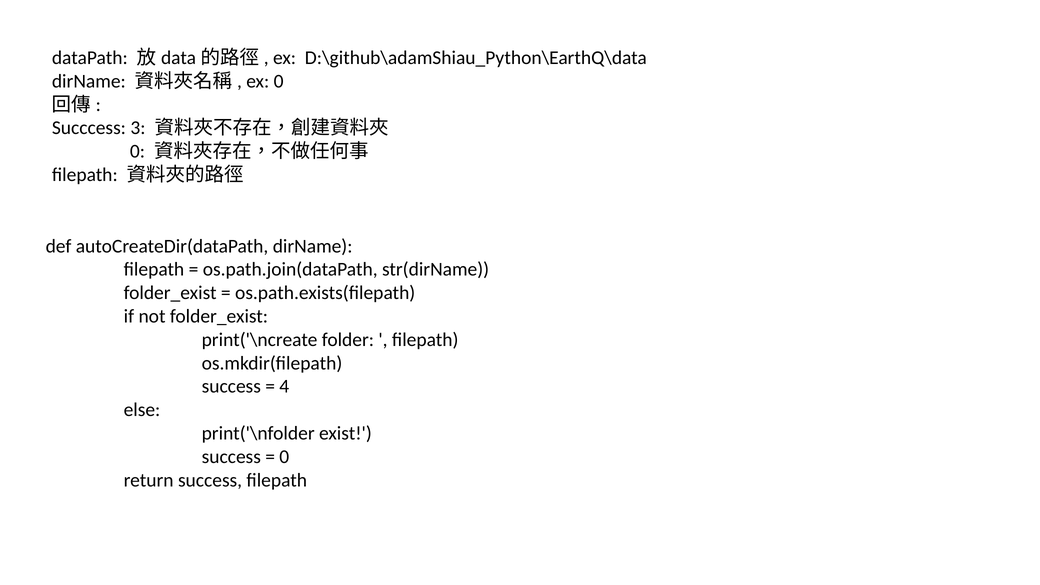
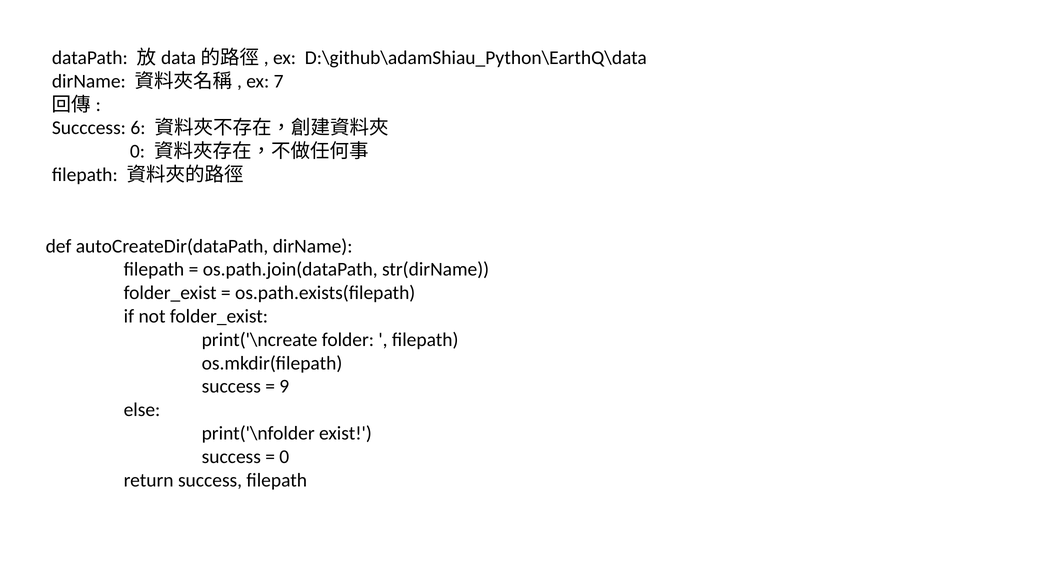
ex 0: 0 -> 7
3: 3 -> 6
4: 4 -> 9
